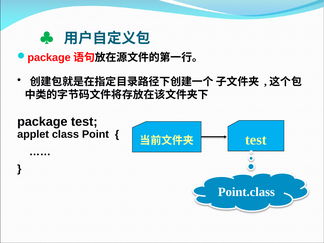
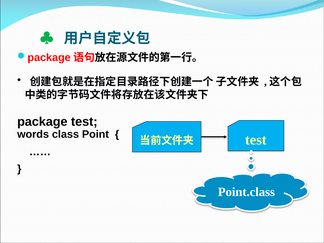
applet: applet -> words
